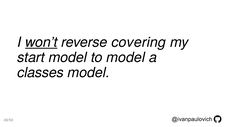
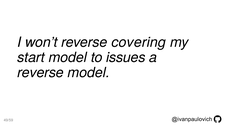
won’t underline: present -> none
to model: model -> issues
classes at (40, 73): classes -> reverse
